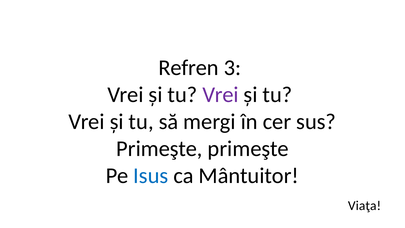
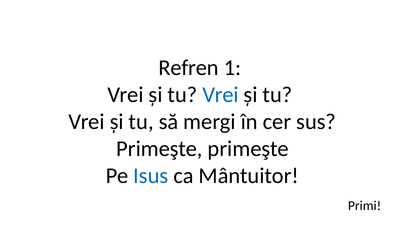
3: 3 -> 1
Vrei at (221, 95) colour: purple -> blue
Viaţa: Viaţa -> Primi
